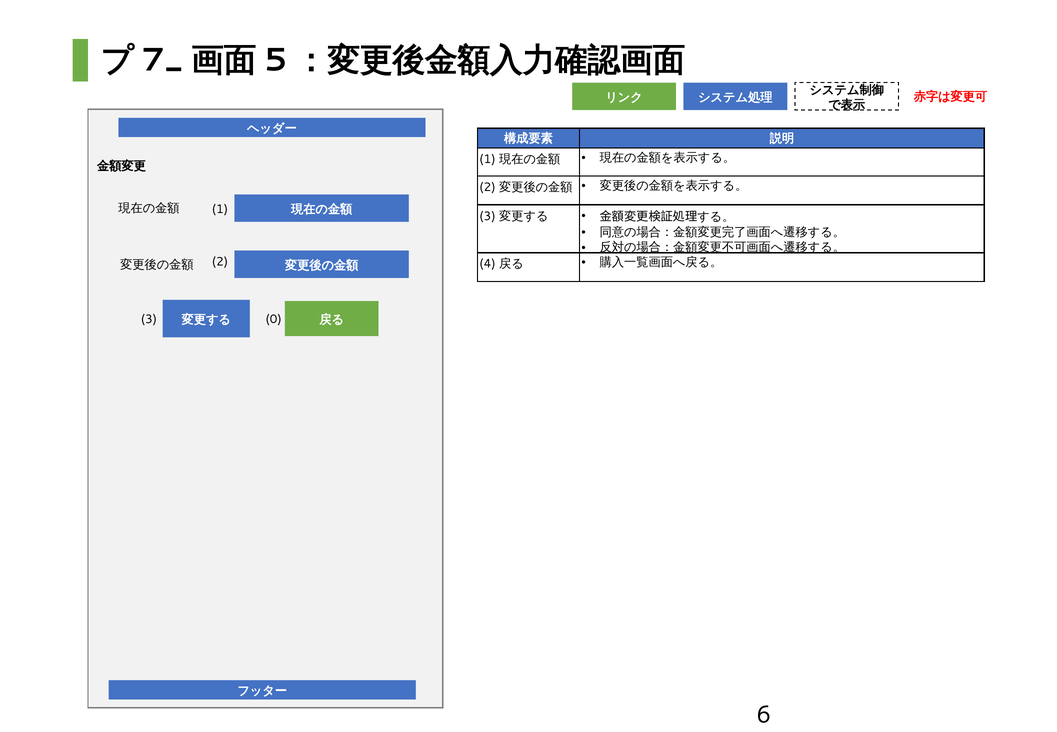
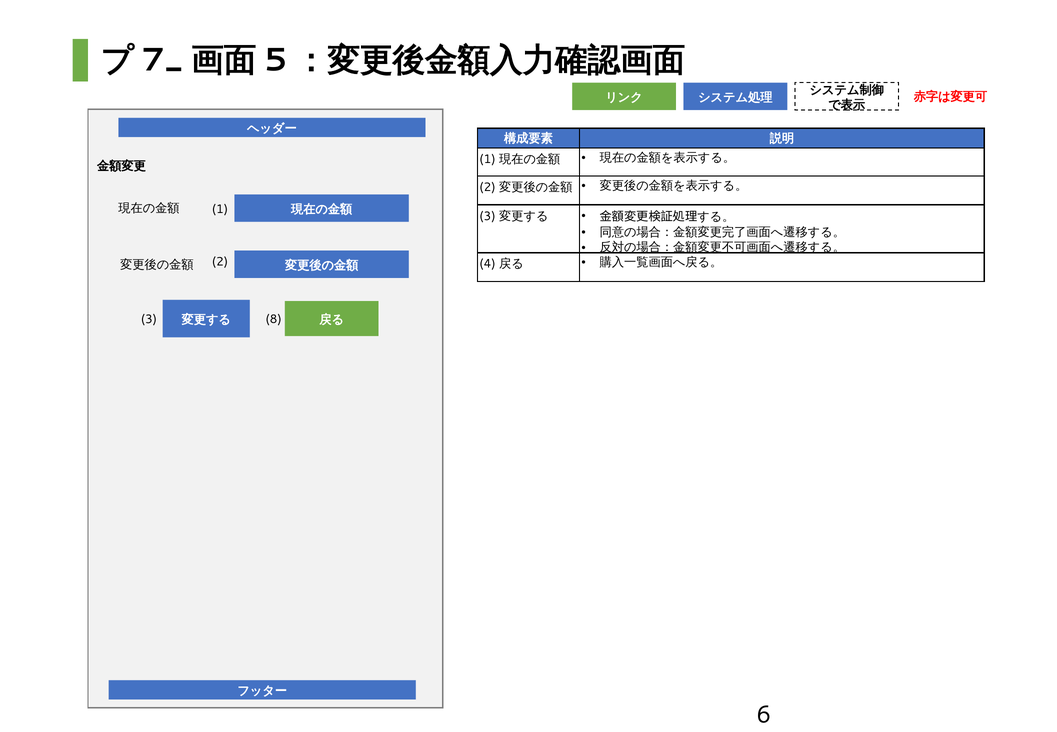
0: 0 -> 8
